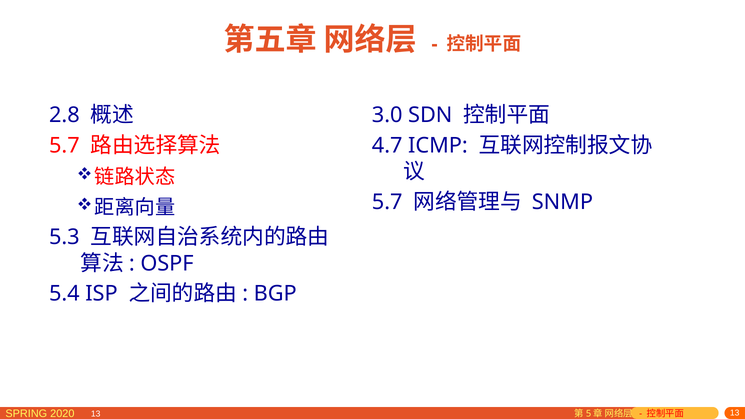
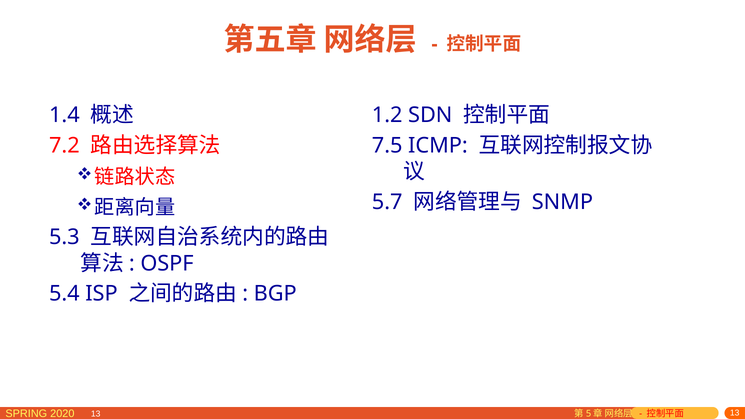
2.8: 2.8 -> 1.4
3.0: 3.0 -> 1.2
5.7 at (64, 146): 5.7 -> 7.2
4.7: 4.7 -> 7.5
